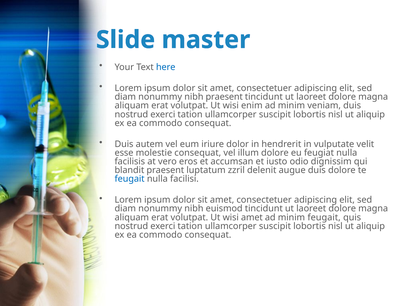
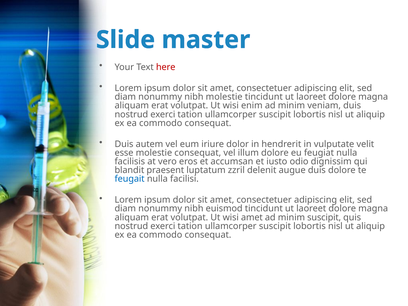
here colour: blue -> red
nibh praesent: praesent -> molestie
minim feugait: feugait -> suscipit
